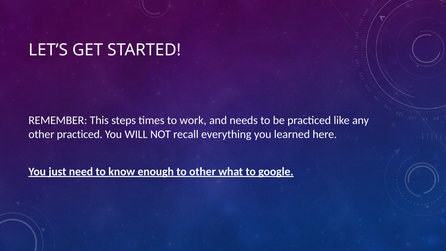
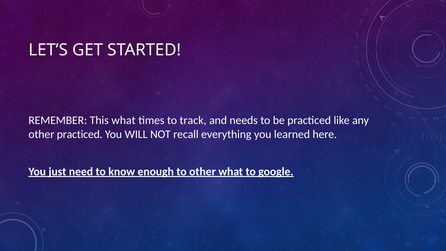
This steps: steps -> what
work: work -> track
